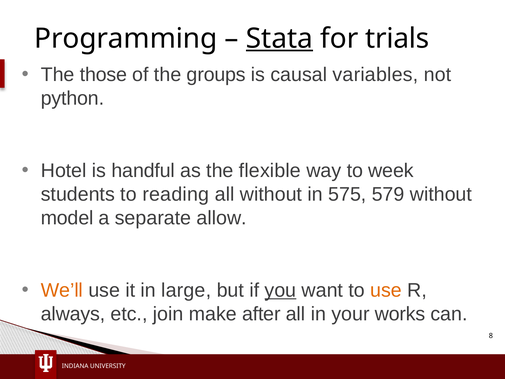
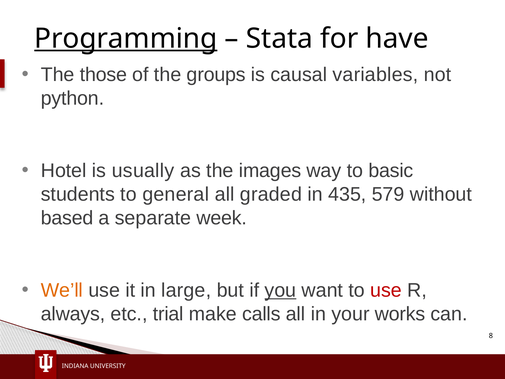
Programming underline: none -> present
Stata underline: present -> none
trials: trials -> have
handful: handful -> usually
flexible: flexible -> images
week: week -> basic
reading: reading -> general
all without: without -> graded
575: 575 -> 435
model: model -> based
allow: allow -> week
use at (386, 290) colour: orange -> red
join: join -> trial
after: after -> calls
